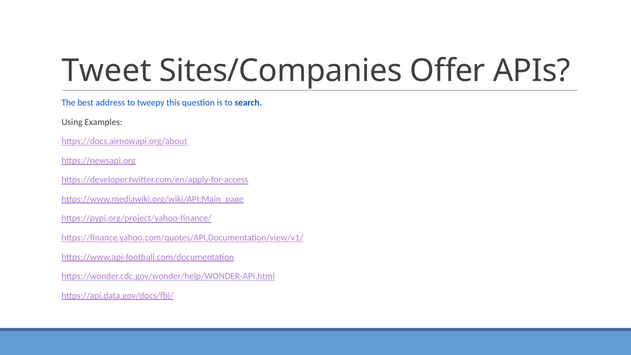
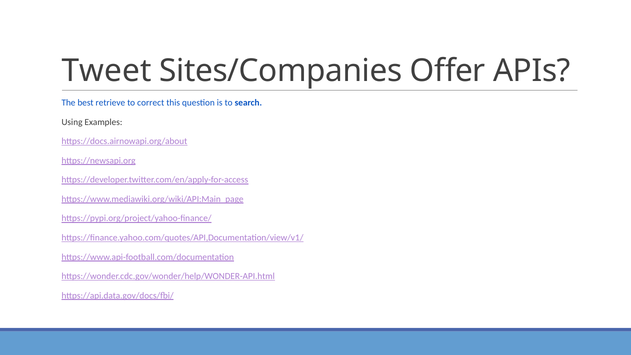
address: address -> retrieve
tweepy: tweepy -> correct
